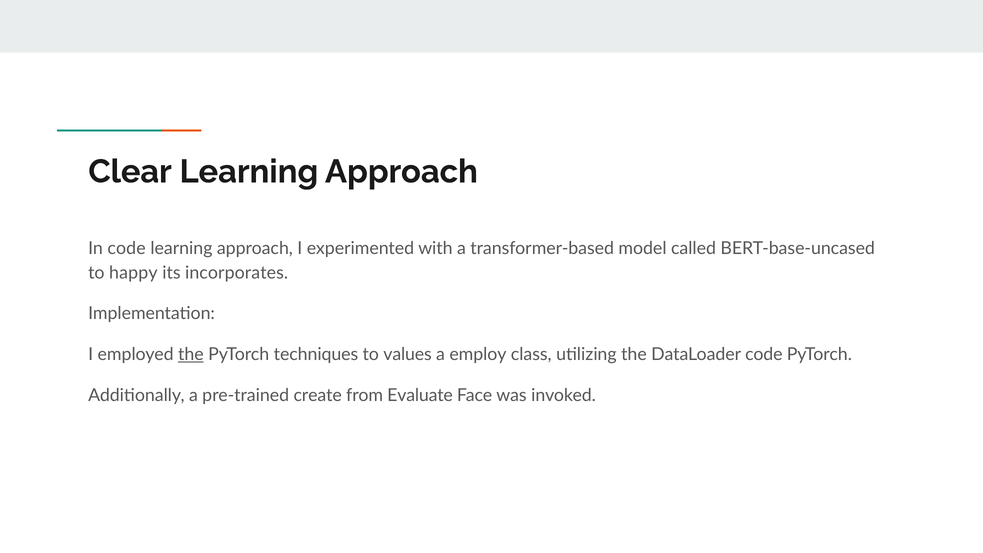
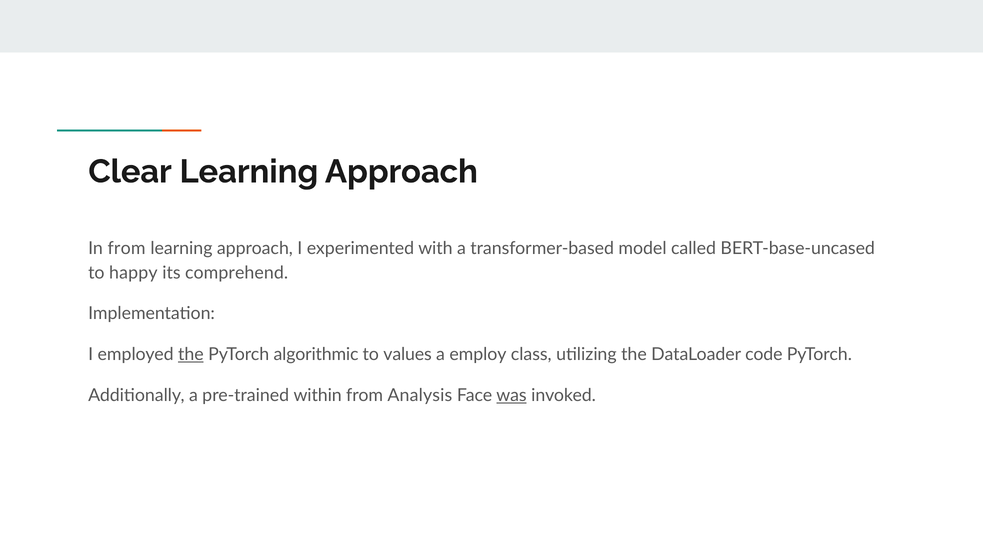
In code: code -> from
incorporates: incorporates -> comprehend
techniques: techniques -> algorithmic
create: create -> within
Evaluate: Evaluate -> Analysis
was underline: none -> present
